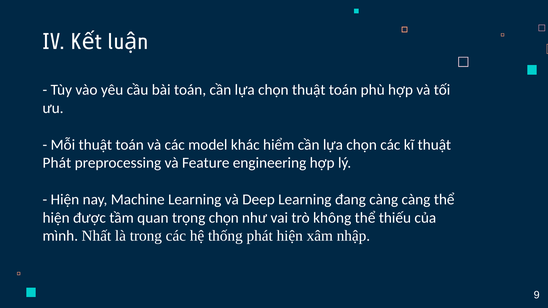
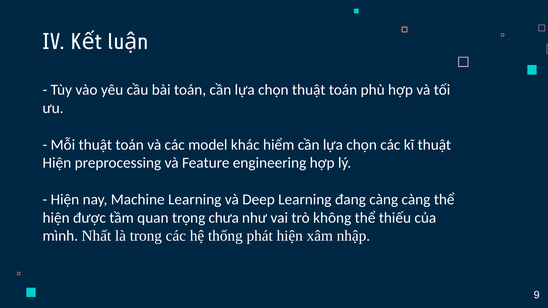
Phát at (57, 163): Phát -> Hiện
trọng chọn: chọn -> chưa
